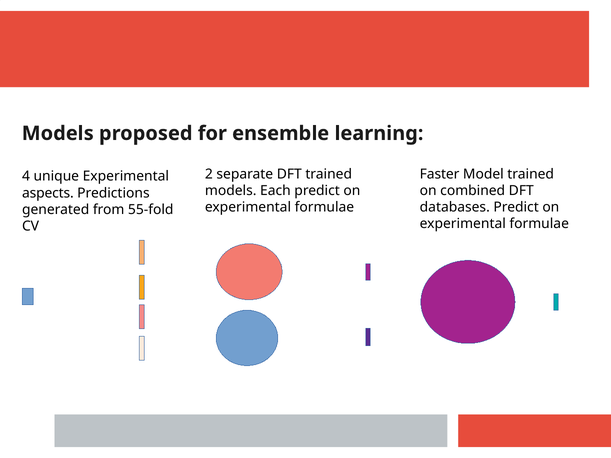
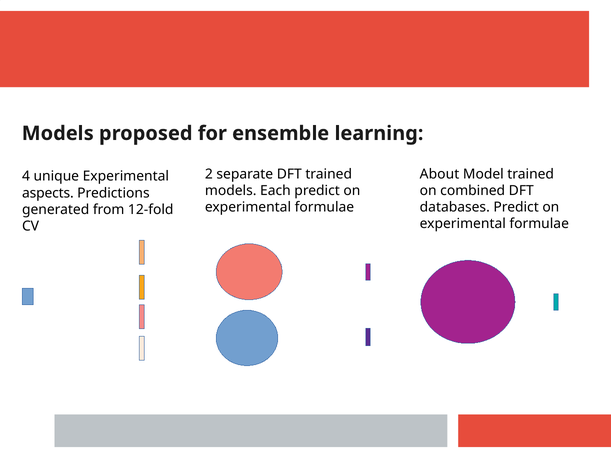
Faster: Faster -> About
55-fold: 55-fold -> 12-fold
